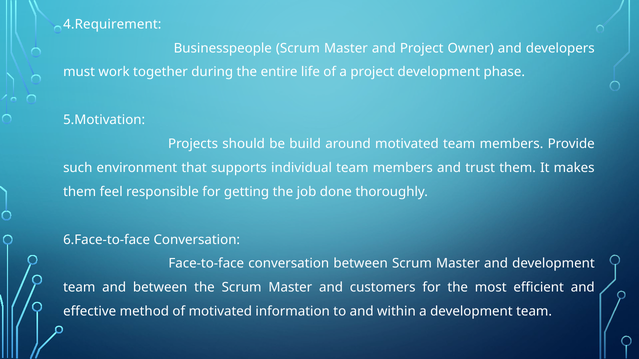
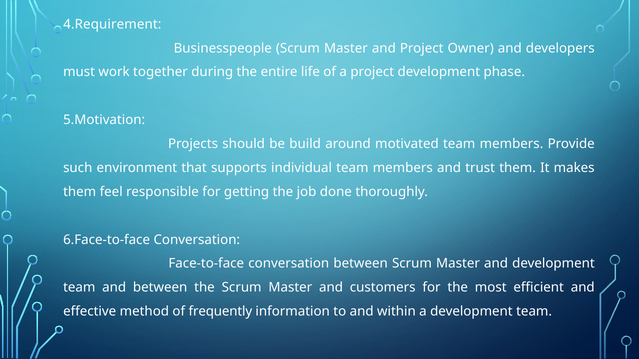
of motivated: motivated -> frequently
